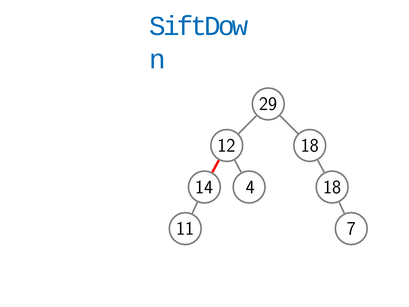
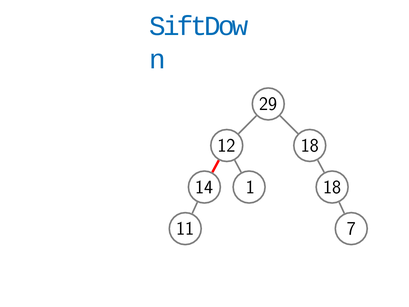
4: 4 -> 1
